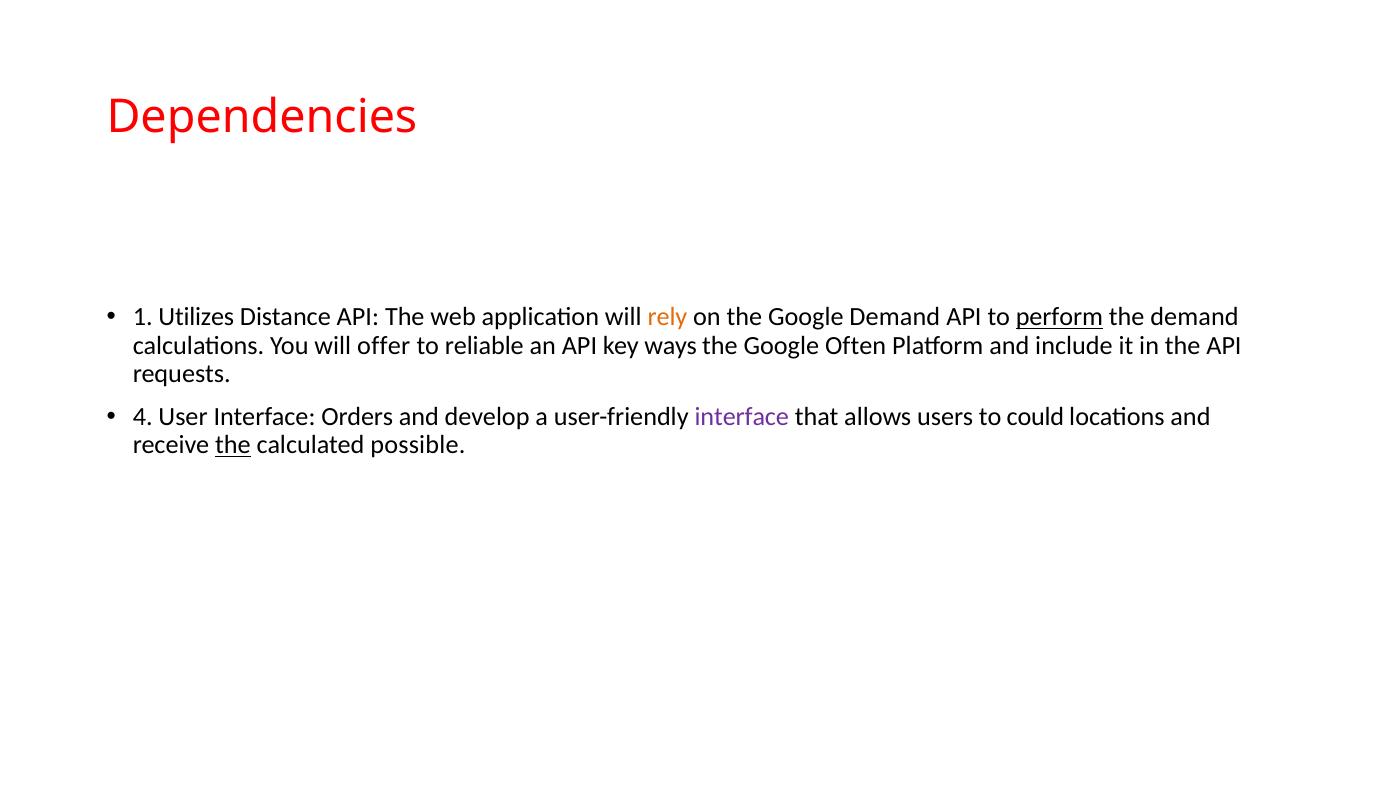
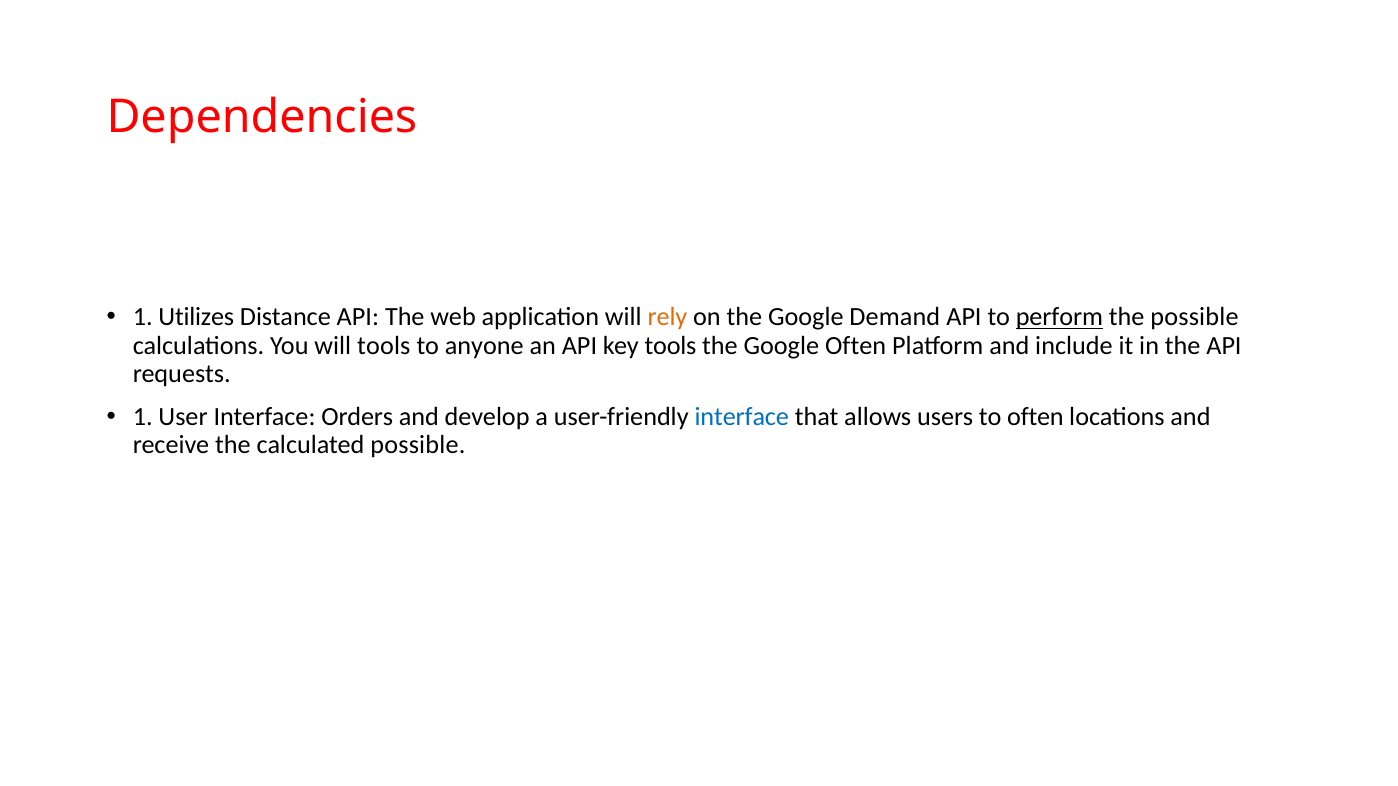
the demand: demand -> possible
will offer: offer -> tools
reliable: reliable -> anyone
key ways: ways -> tools
4 at (143, 417): 4 -> 1
interface at (742, 417) colour: purple -> blue
to could: could -> often
the at (233, 445) underline: present -> none
